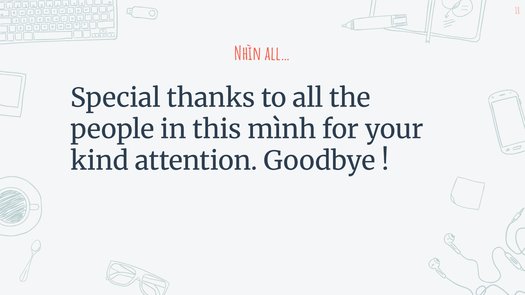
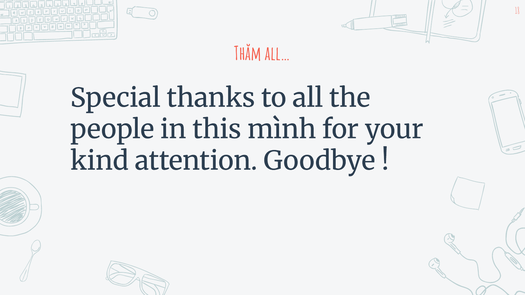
Nhìn: Nhìn -> Thăm
